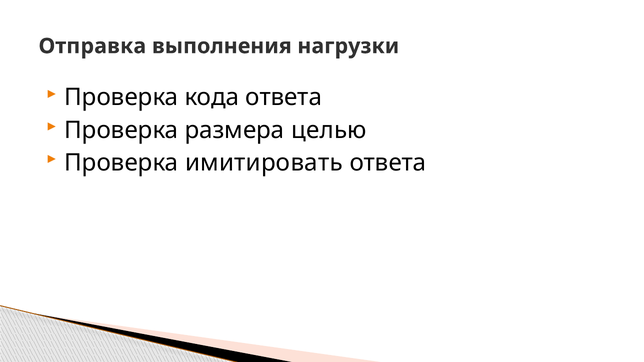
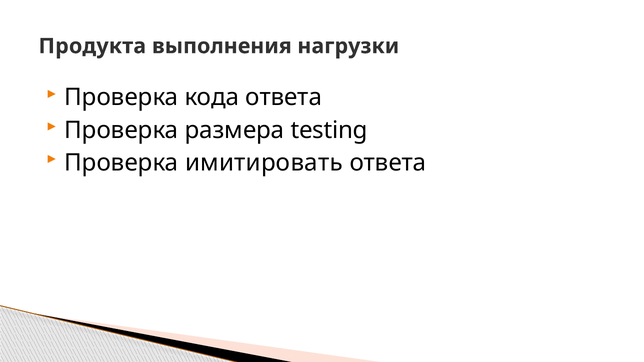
Отправка: Отправка -> Продукта
целью: целью -> testing
